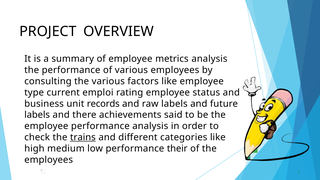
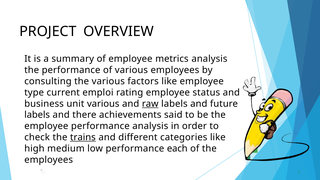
unit records: records -> various
raw underline: none -> present
their: their -> each
